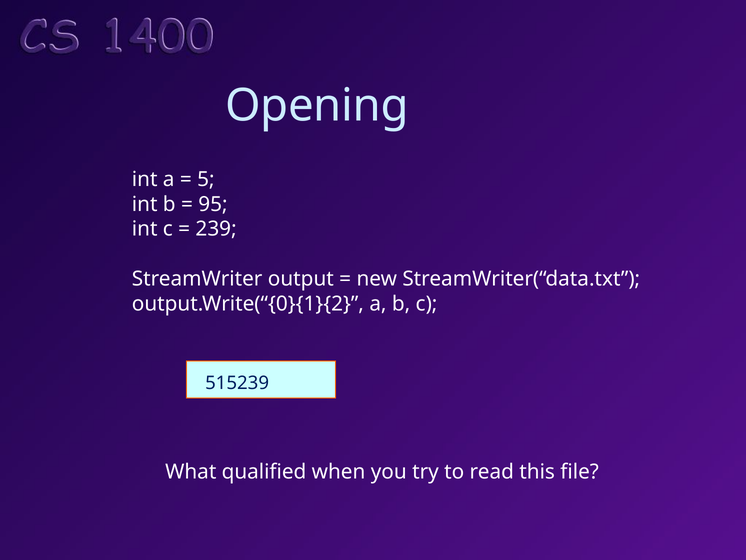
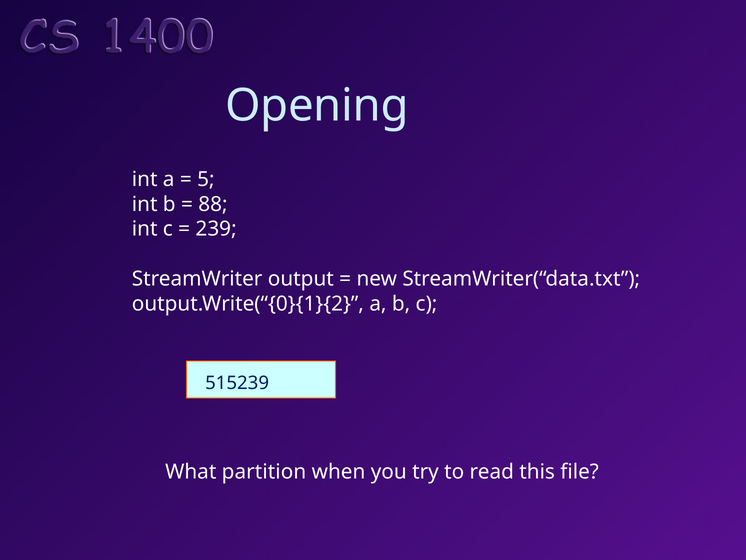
95: 95 -> 88
qualified: qualified -> partition
